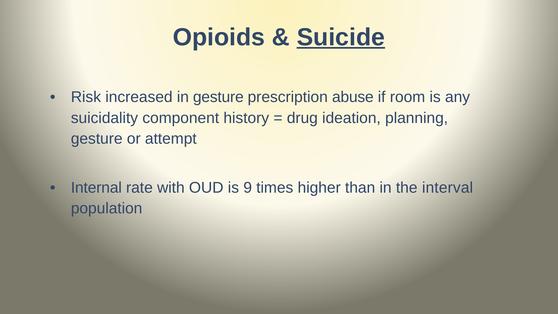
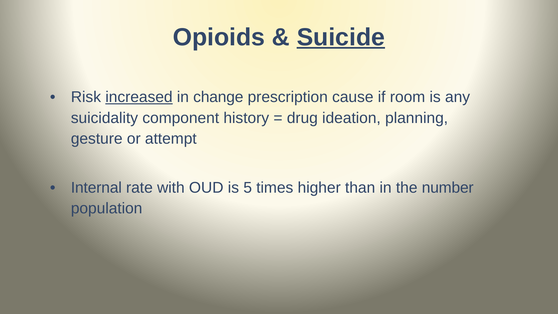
increased underline: none -> present
in gesture: gesture -> change
abuse: abuse -> cause
9: 9 -> 5
interval: interval -> number
